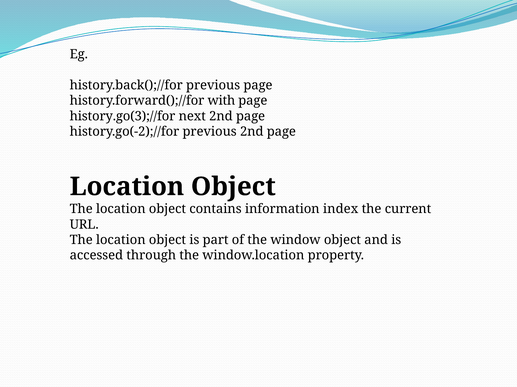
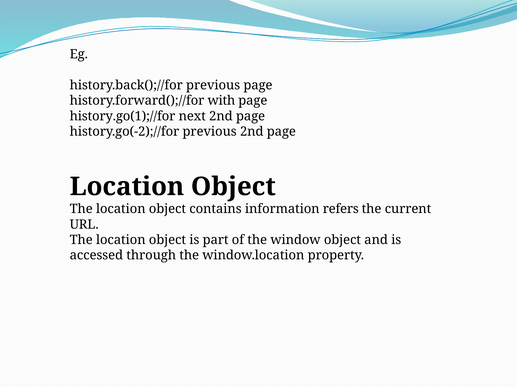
history.go(3);//for: history.go(3);//for -> history.go(1);//for
index: index -> refers
